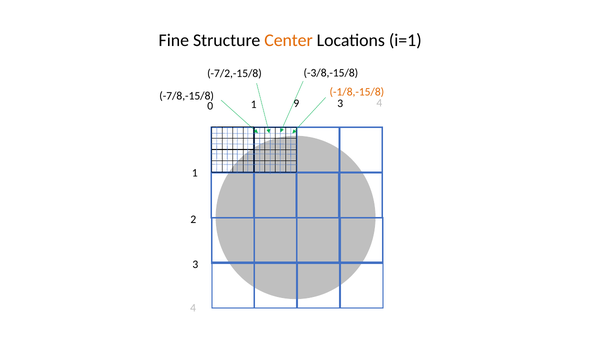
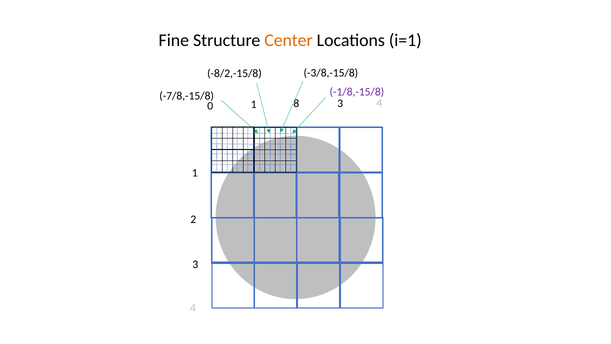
-7/2,-15/8: -7/2,-15/8 -> -8/2,-15/8
-1/8,-15/8 colour: orange -> purple
9: 9 -> 8
